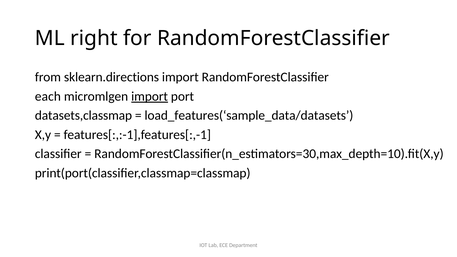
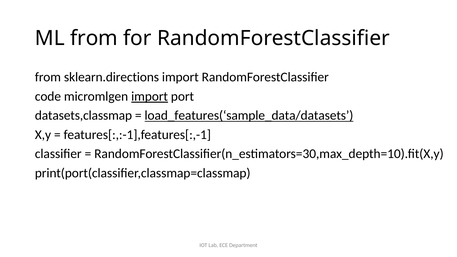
ML right: right -> from
each: each -> code
load_features(‘sample_data/datasets underline: none -> present
